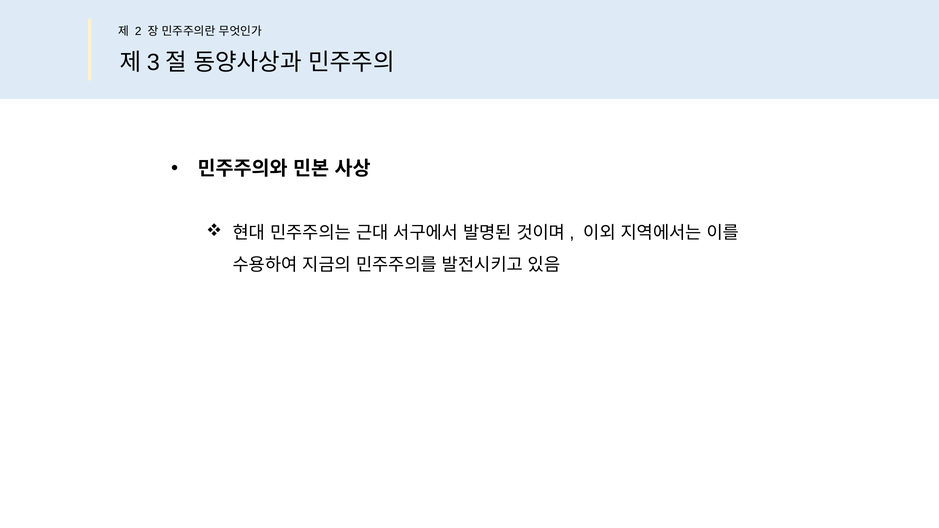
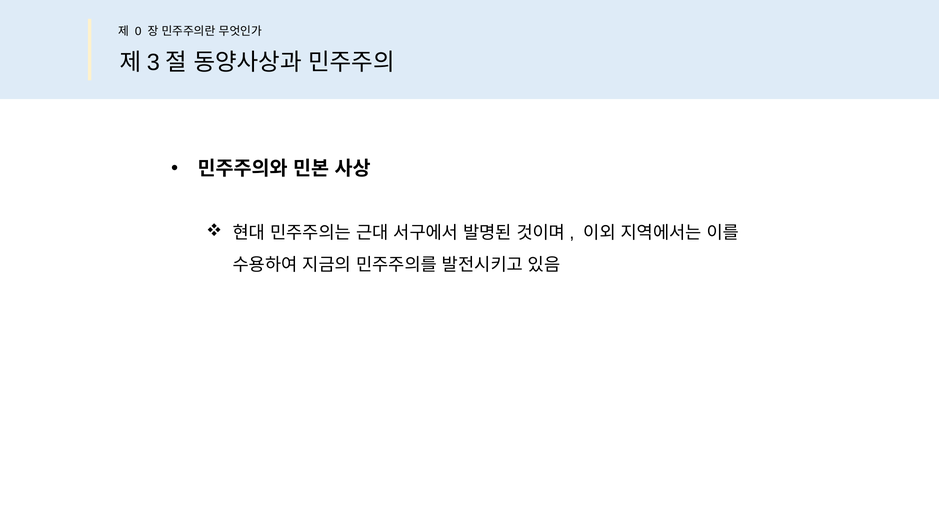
2: 2 -> 0
